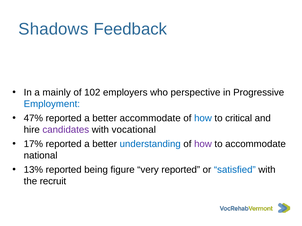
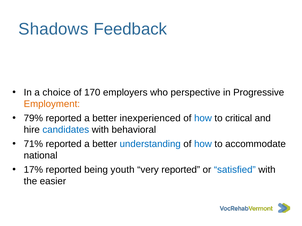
mainly: mainly -> choice
102: 102 -> 170
Employment colour: blue -> orange
47%: 47% -> 79%
better accommodate: accommodate -> inexperienced
candidates colour: purple -> blue
vocational: vocational -> behavioral
17%: 17% -> 71%
how at (203, 144) colour: purple -> blue
13%: 13% -> 17%
figure: figure -> youth
recruit: recruit -> easier
